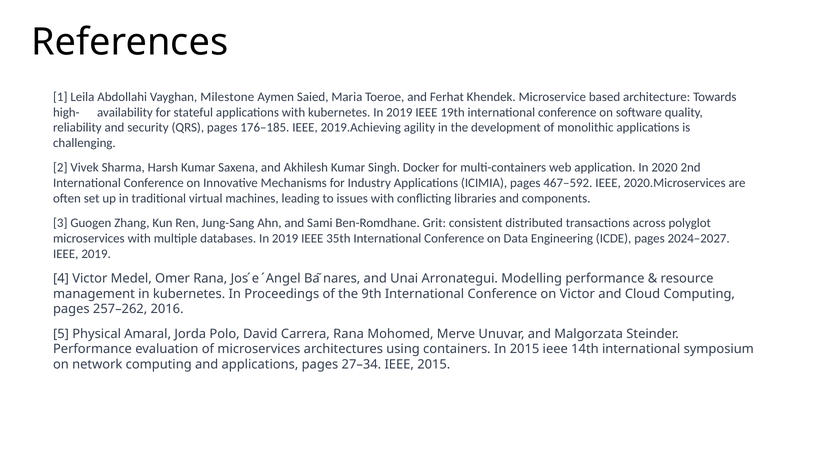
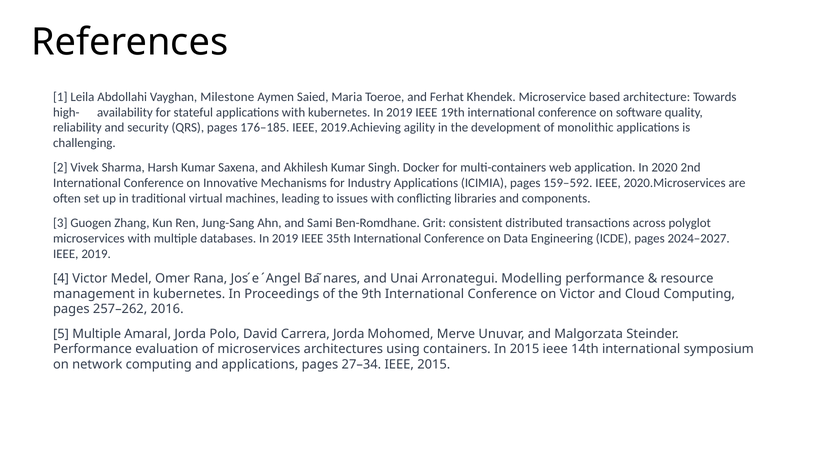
467–592: 467–592 -> 159–592
5 Physical: Physical -> Multiple
Carrera Rana: Rana -> Jorda
